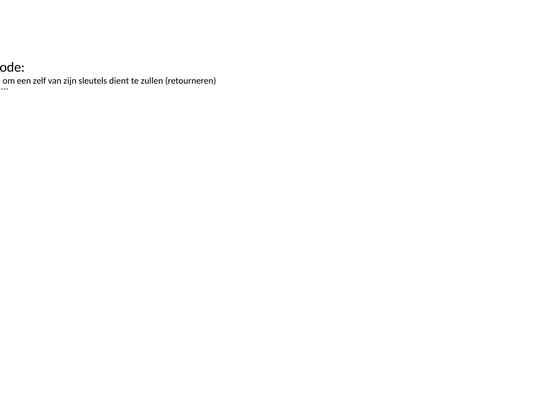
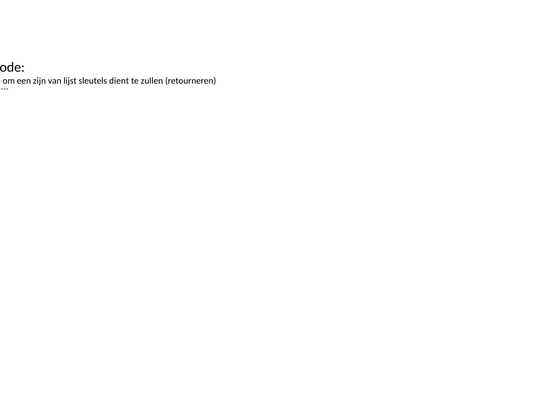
zelf: zelf -> zijn
zijn: zijn -> lijst
